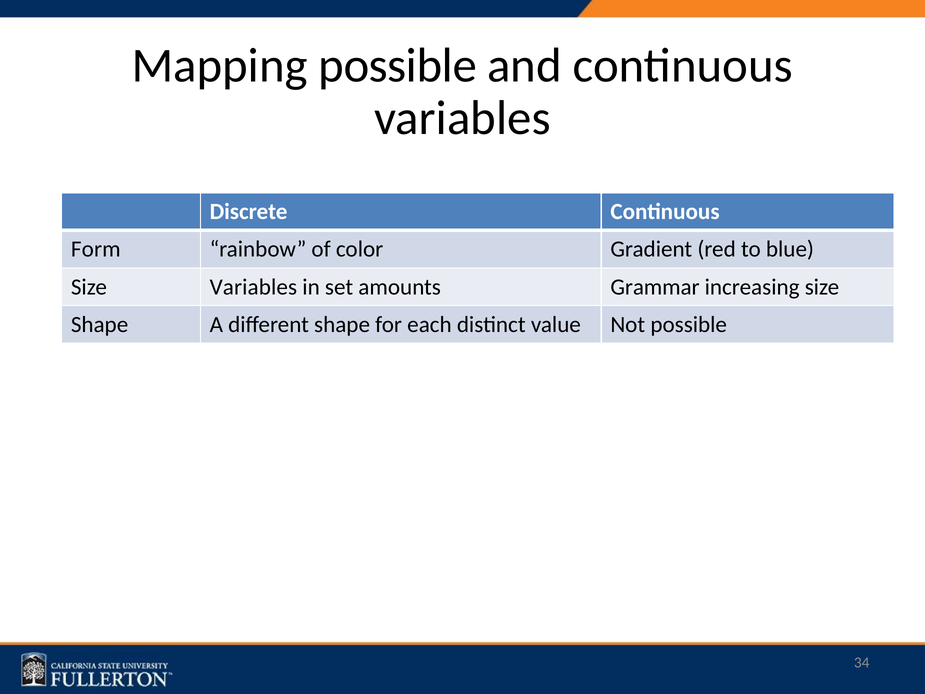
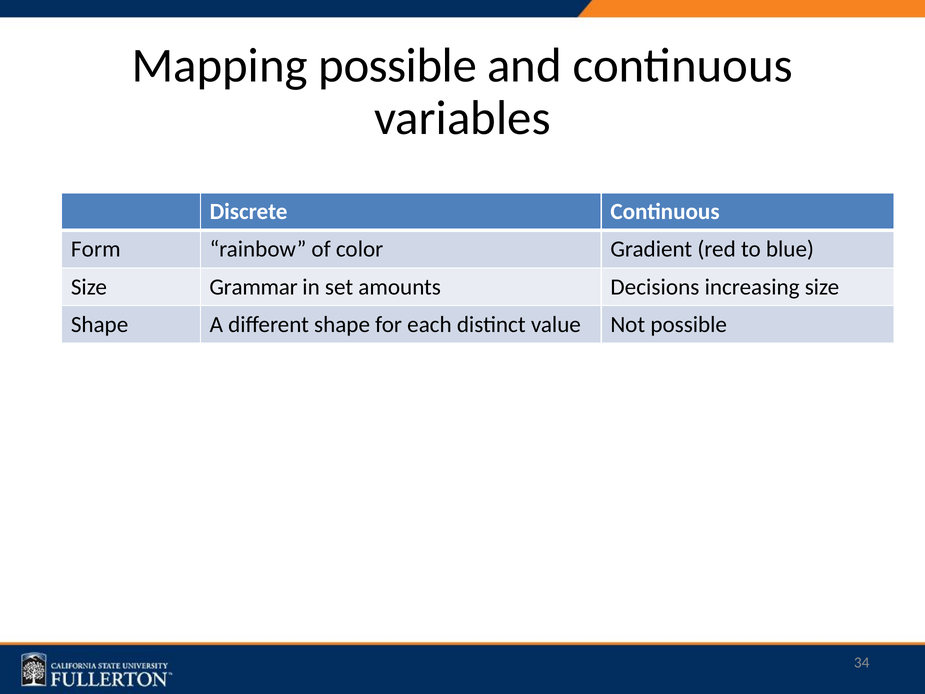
Size Variables: Variables -> Grammar
Grammar: Grammar -> Decisions
